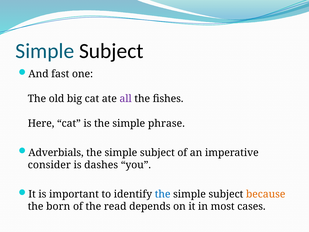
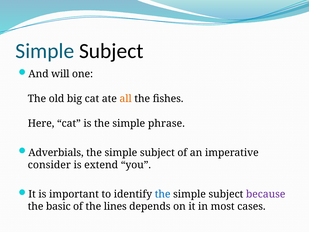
fast: fast -> will
all colour: purple -> orange
dashes: dashes -> extend
because colour: orange -> purple
born: born -> basic
read: read -> lines
